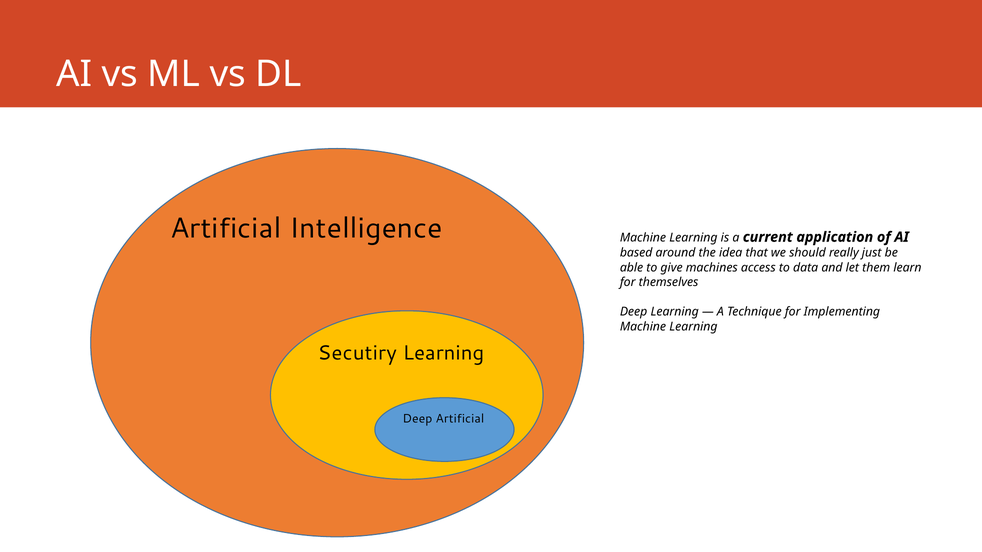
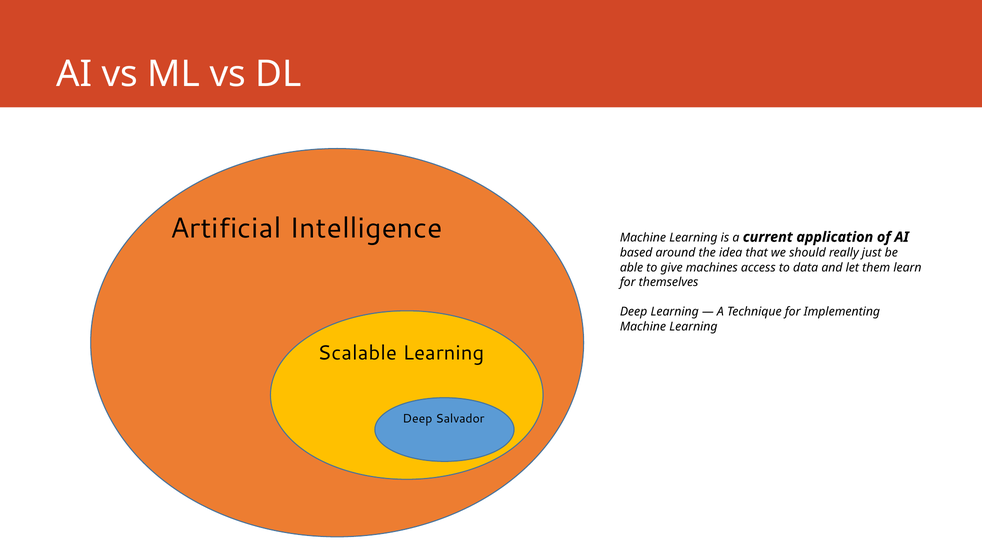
Secutiry: Secutiry -> Scalable
Deep Artificial: Artificial -> Salvador
